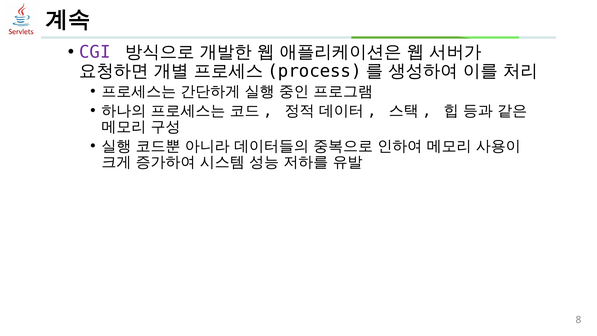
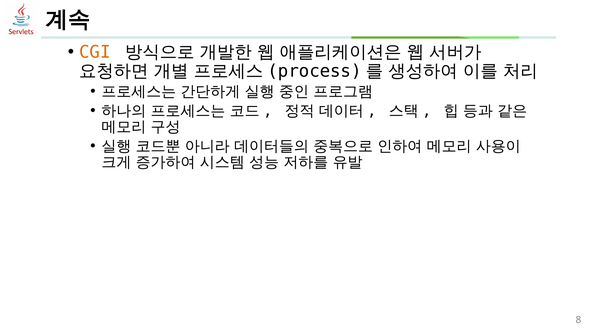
CGI colour: purple -> orange
